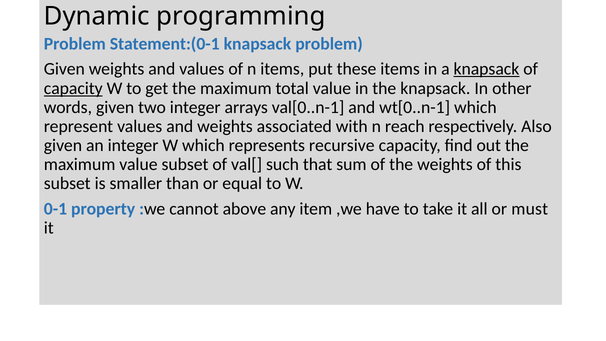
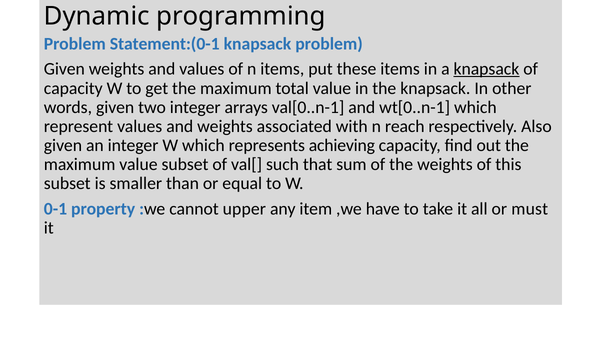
capacity at (73, 88) underline: present -> none
recursive: recursive -> achieving
above: above -> upper
